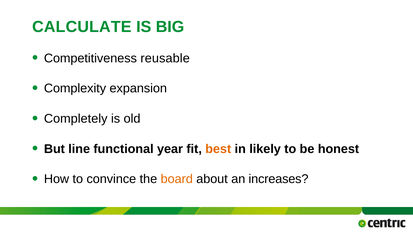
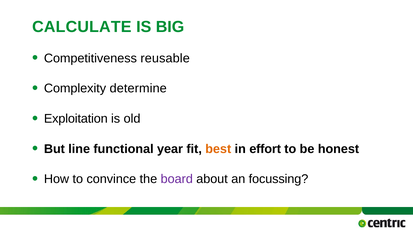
expansion: expansion -> determine
Completely: Completely -> Exploitation
likely: likely -> effort
board colour: orange -> purple
increases: increases -> focussing
